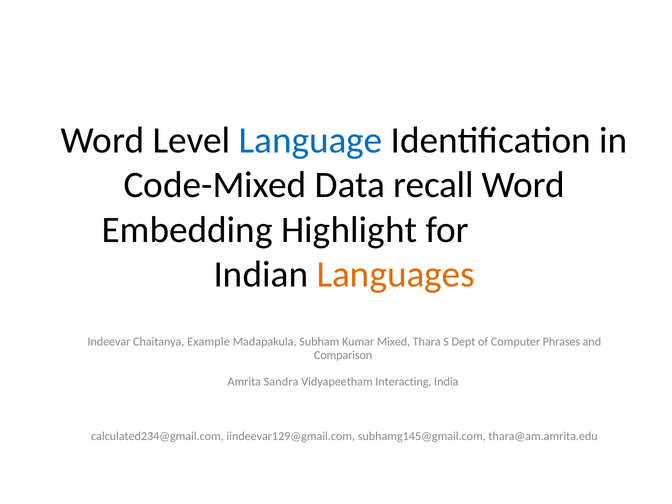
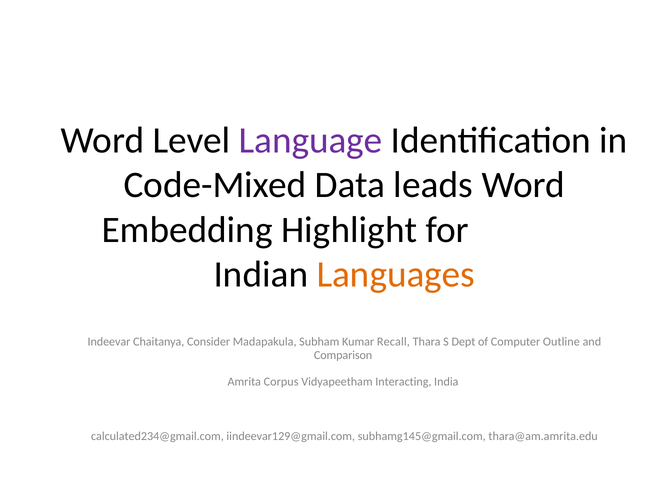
Language colour: blue -> purple
recall: recall -> leads
Example: Example -> Consider
Mixed: Mixed -> Recall
Phrases: Phrases -> Outline
Sandra: Sandra -> Corpus
